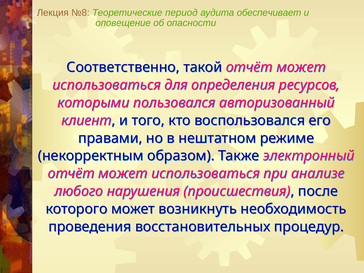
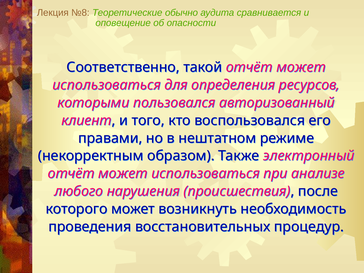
период: период -> обычно
обеспечивает: обеспечивает -> сравнивается
